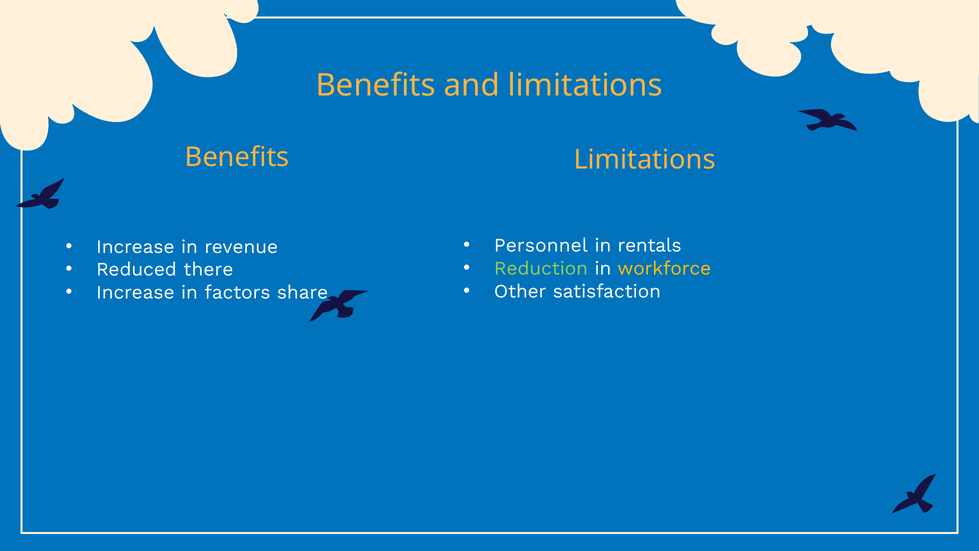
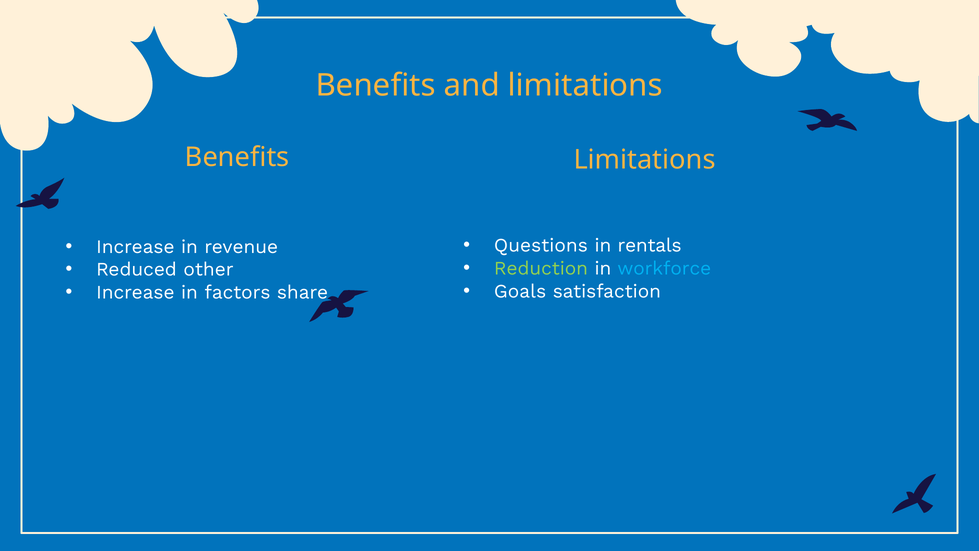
Personnel: Personnel -> Questions
workforce colour: yellow -> light blue
there: there -> other
Other: Other -> Goals
